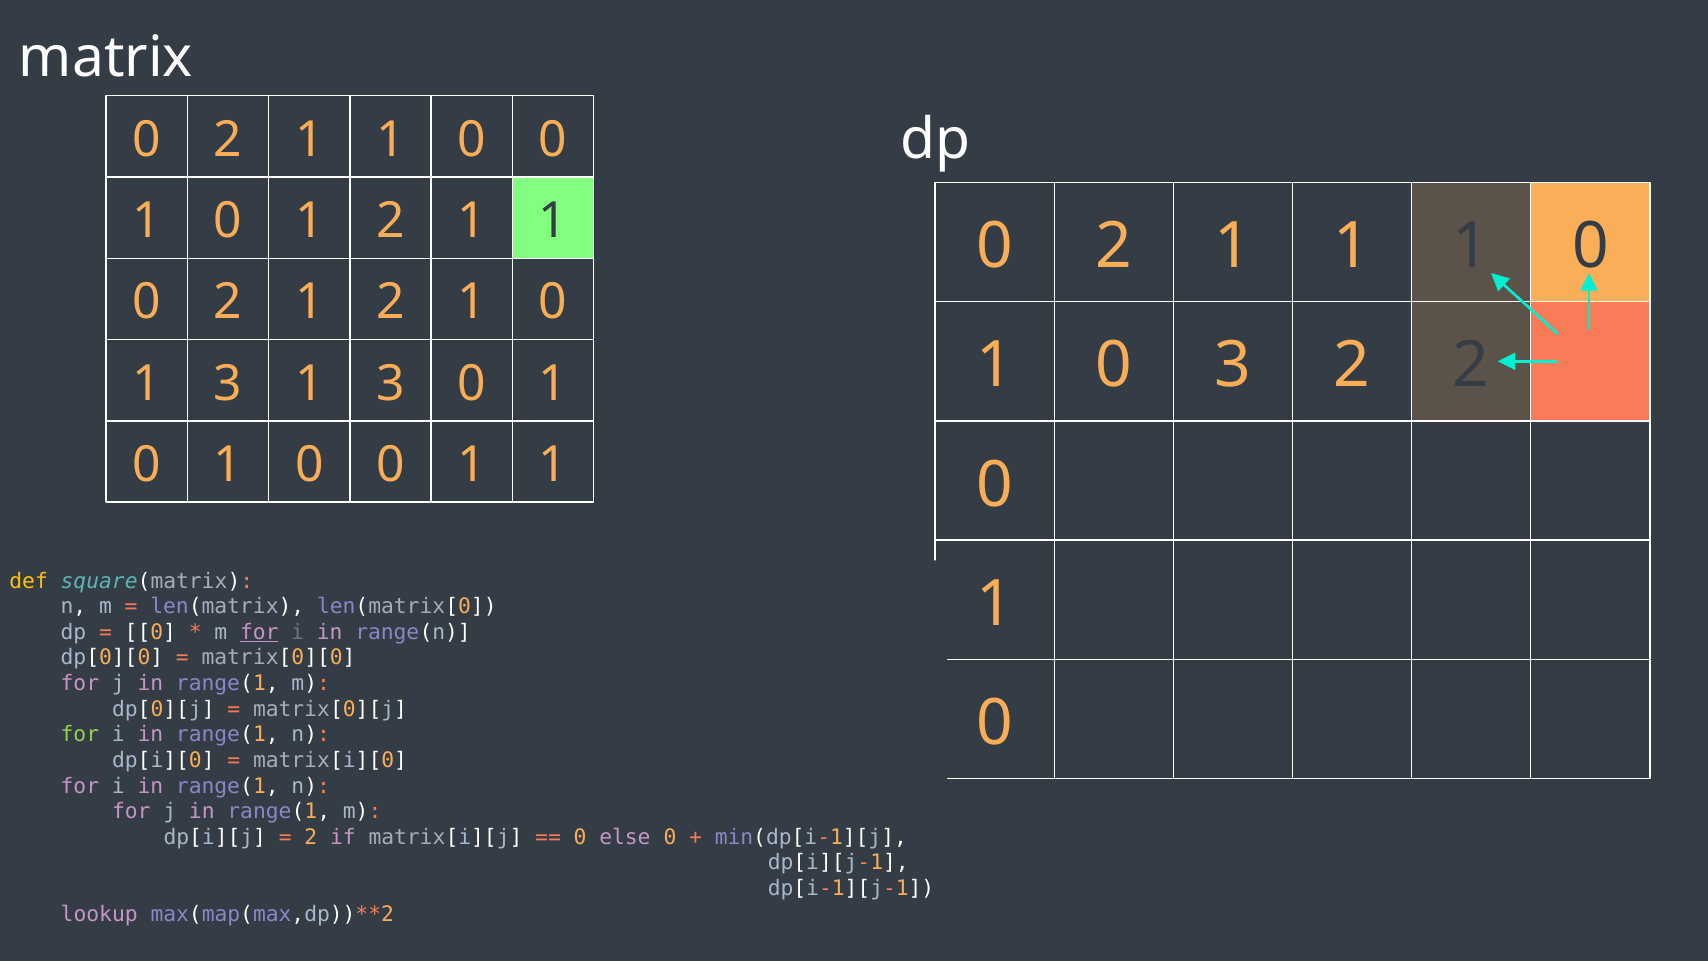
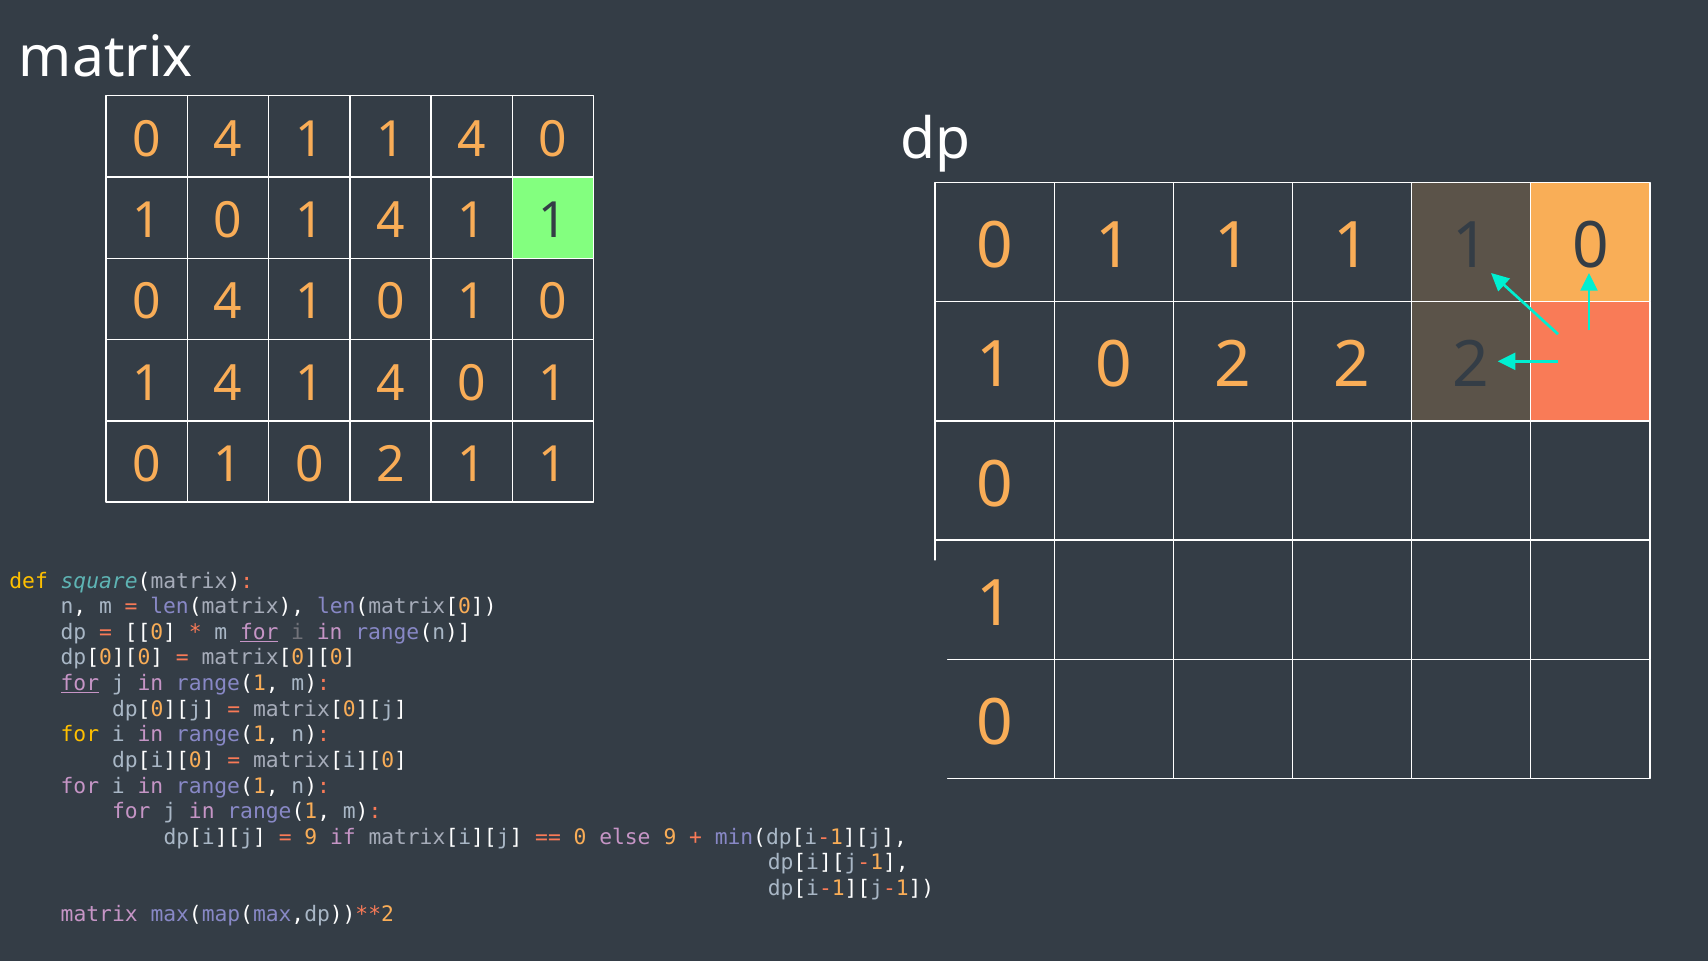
2 at (228, 140): 2 -> 4
0 at (472, 140): 0 -> 4
2 at (391, 221): 2 -> 4
2 at (1114, 247): 2 -> 1
2 at (228, 302): 2 -> 4
2 at (391, 302): 2 -> 0
3 at (1233, 366): 3 -> 2
3 at (228, 384): 3 -> 4
3 at (391, 384): 3 -> 4
0 at (391, 465): 0 -> 2
for at (80, 683) underline: none -> present
for at (80, 735) colour: light green -> yellow
2 at (311, 837): 2 -> 9
else 0: 0 -> 9
lookup at (99, 914): lookup -> matrix
